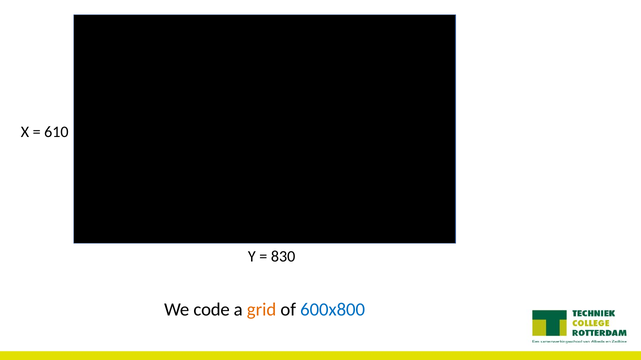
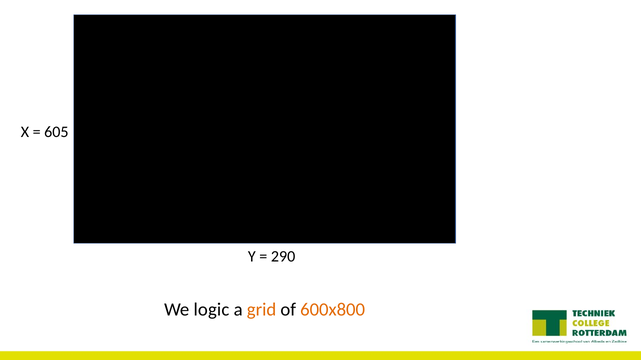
610: 610 -> 605
830: 830 -> 290
code: code -> logic
600x800 colour: blue -> orange
